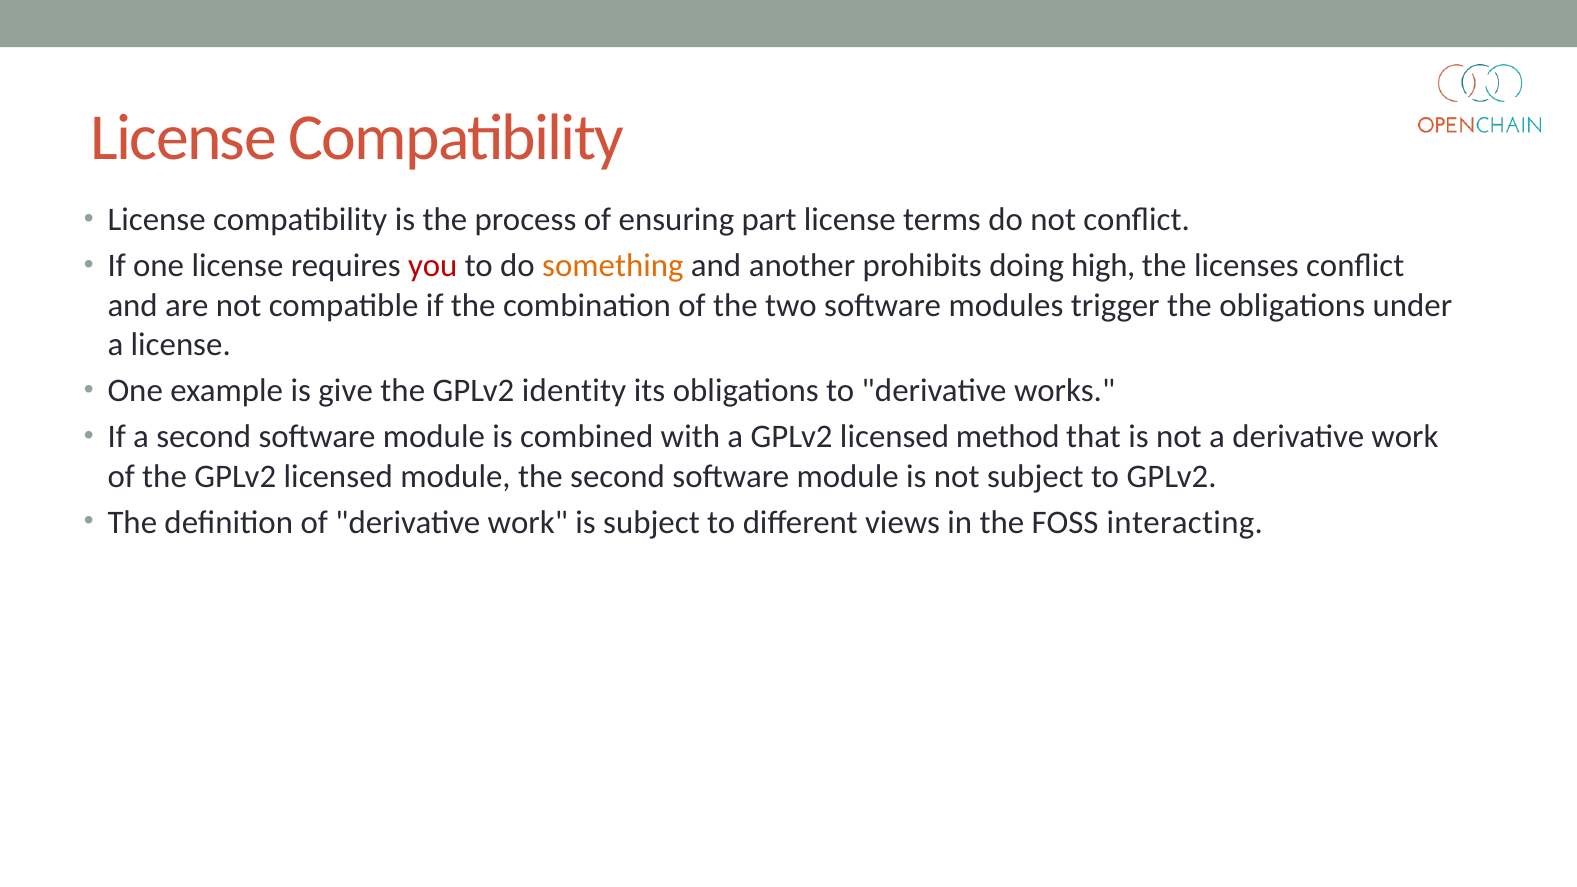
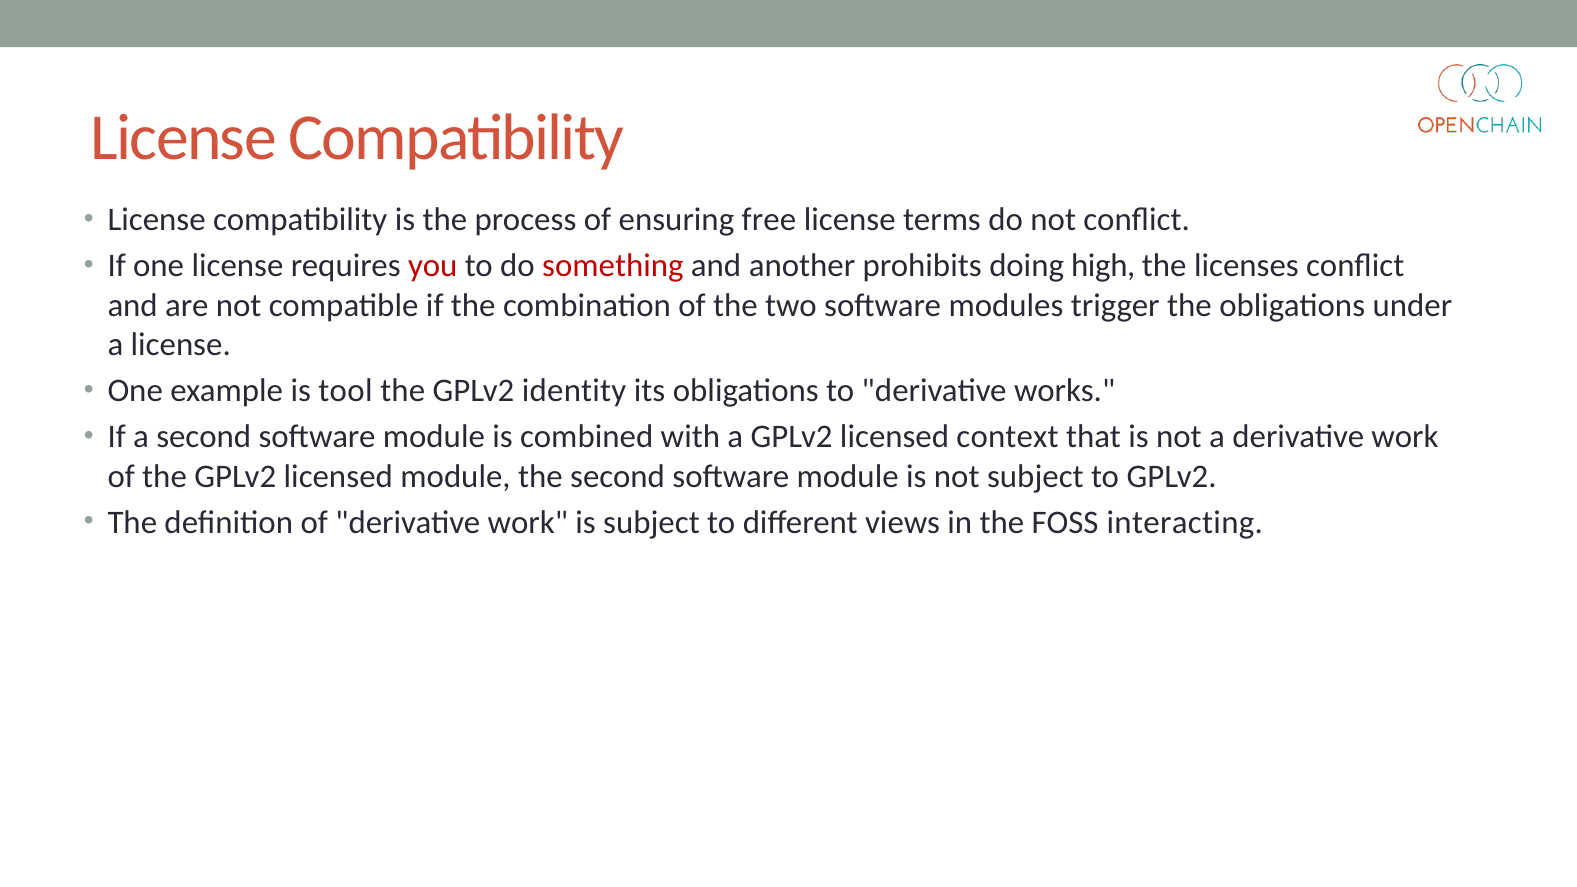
part: part -> free
something colour: orange -> red
give: give -> tool
method: method -> context
